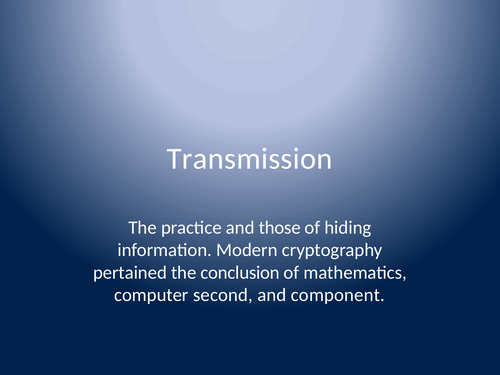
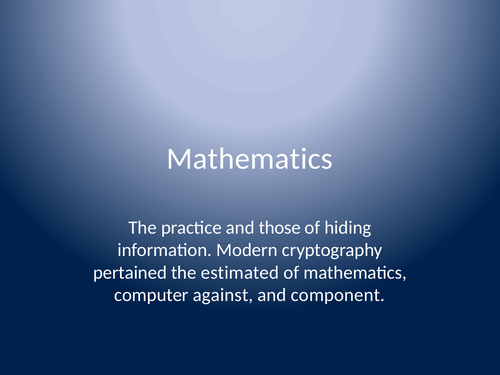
Transmission at (250, 159): Transmission -> Mathematics
conclusion: conclusion -> estimated
second: second -> against
